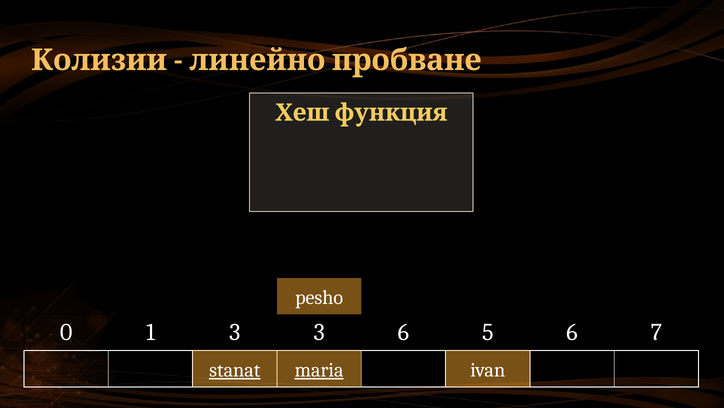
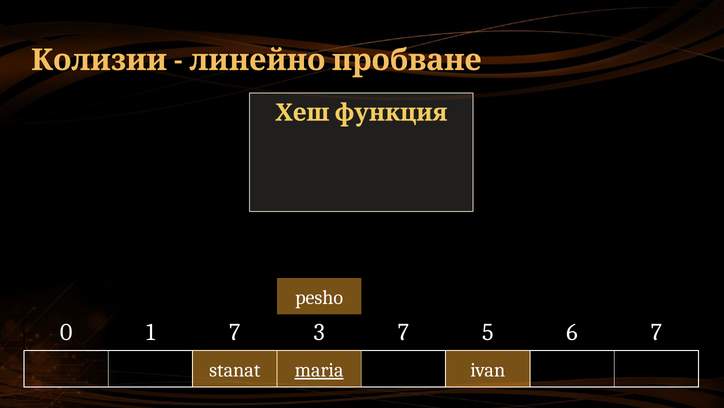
1 3: 3 -> 7
3 6: 6 -> 7
stanat underline: present -> none
